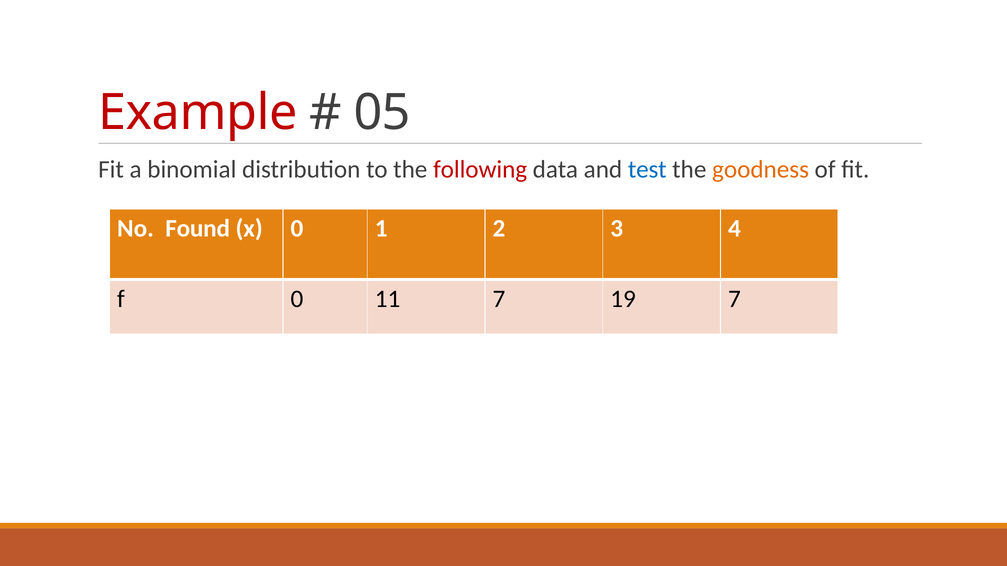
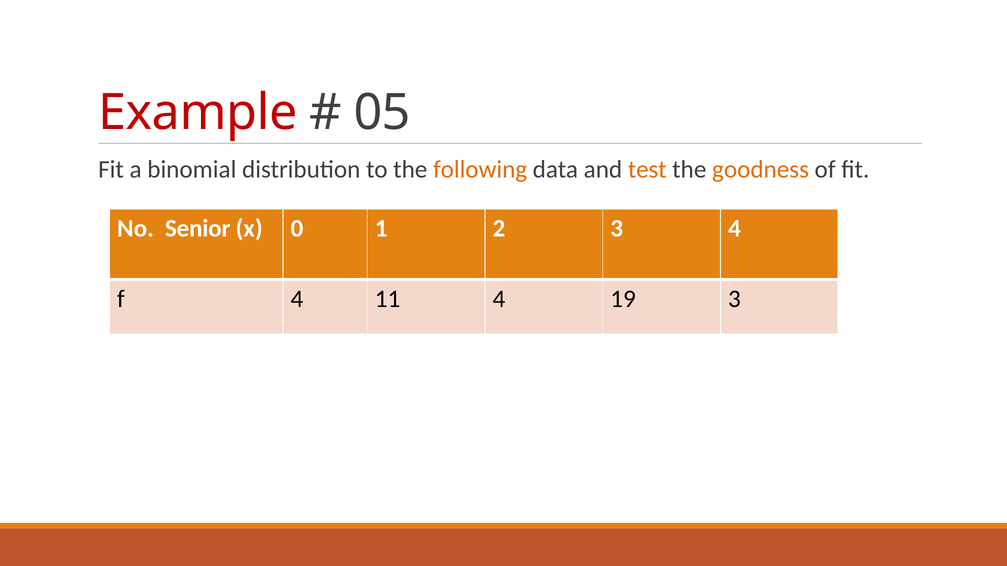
following colour: red -> orange
test colour: blue -> orange
Found: Found -> Senior
f 0: 0 -> 4
11 7: 7 -> 4
19 7: 7 -> 3
